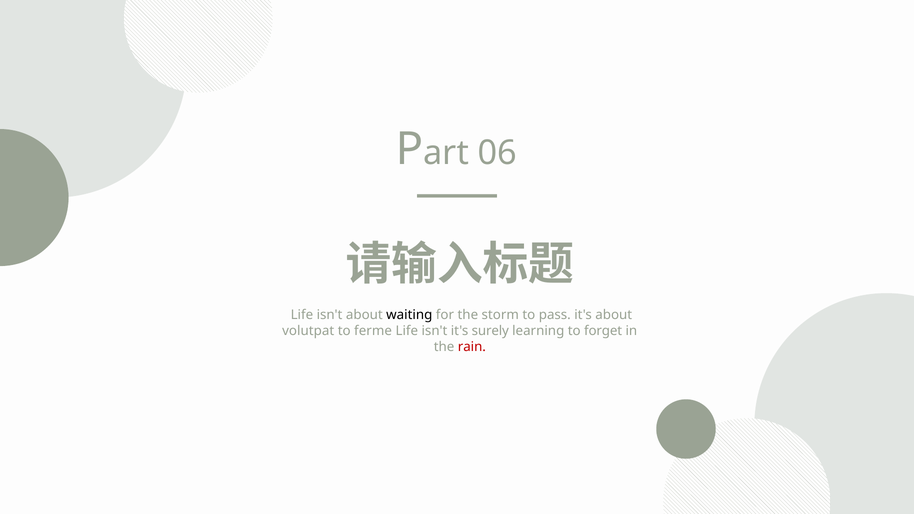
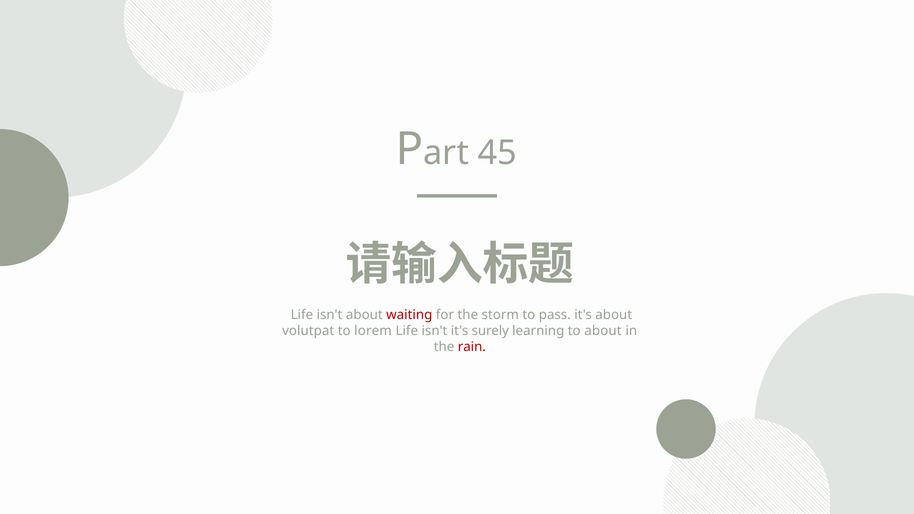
06: 06 -> 45
waiting colour: black -> red
ferme: ferme -> lorem
to forget: forget -> about
